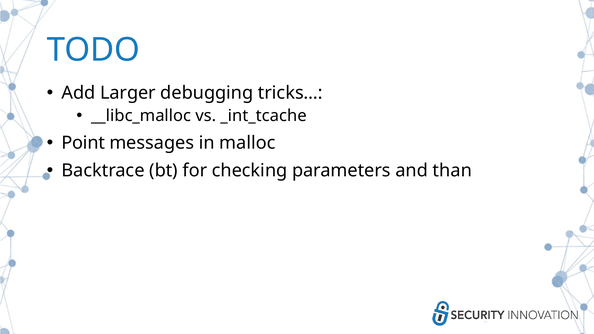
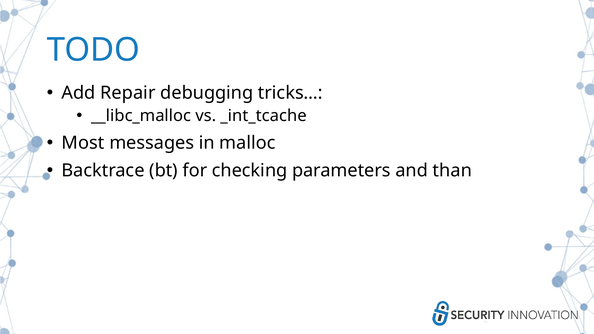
Larger: Larger -> Repair
Point: Point -> Most
